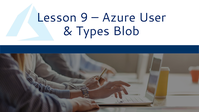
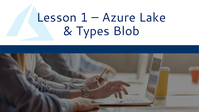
9: 9 -> 1
User: User -> Lake
